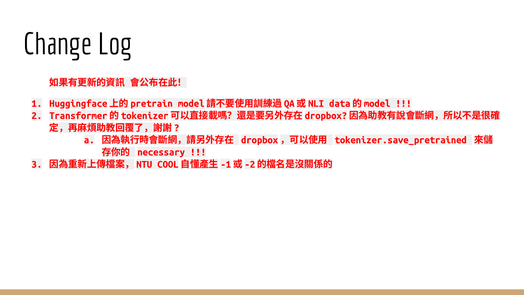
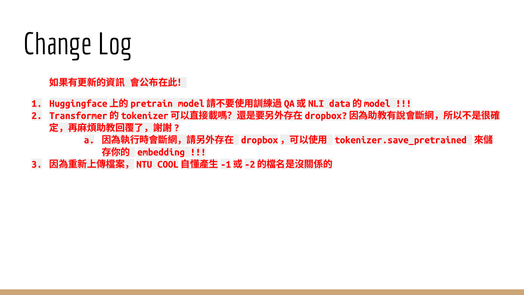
necessary: necessary -> embedding
